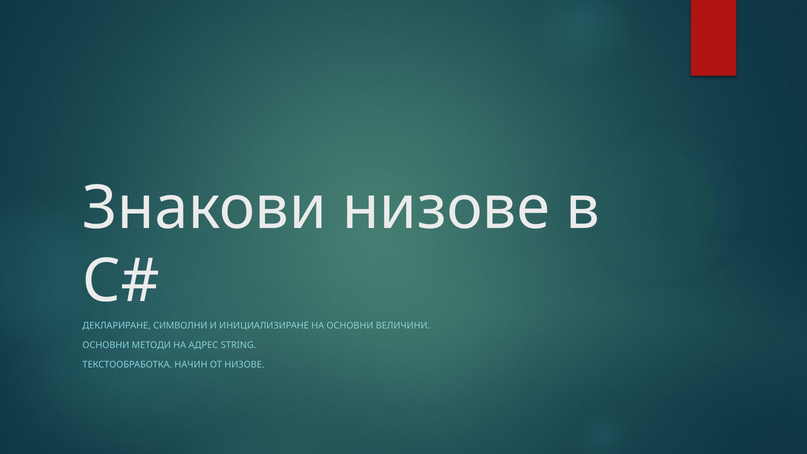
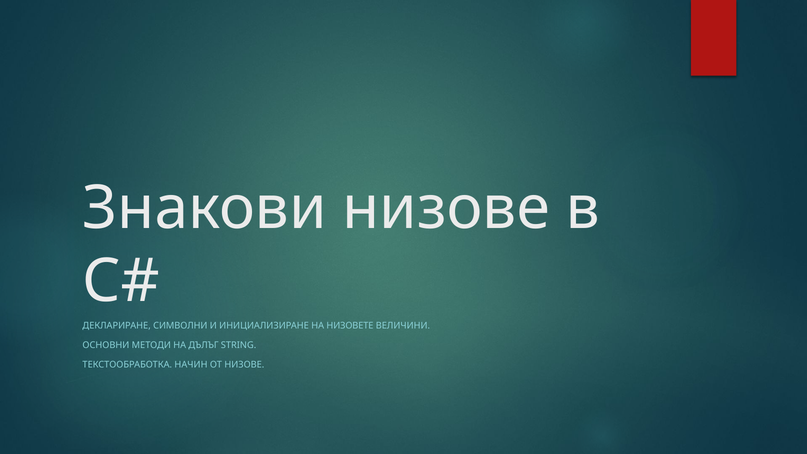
НА ОСНОВНИ: ОСНОВНИ -> НИЗОВЕТЕ
АДРЕС: АДРЕС -> ДЪЛЪГ
